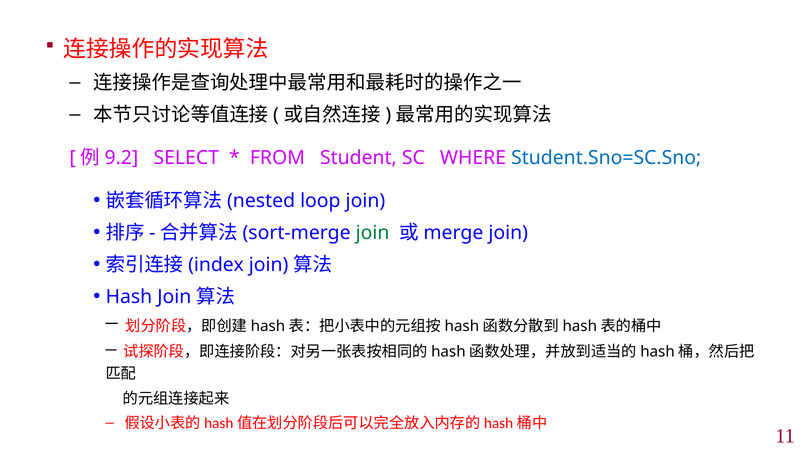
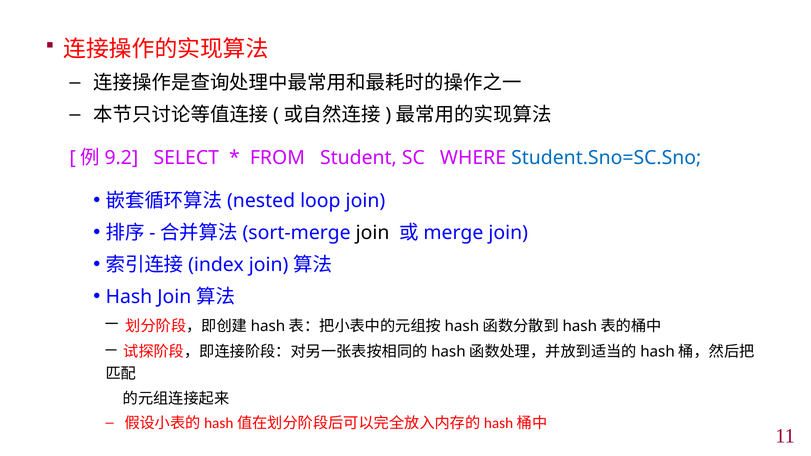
join at (373, 233) colour: green -> black
